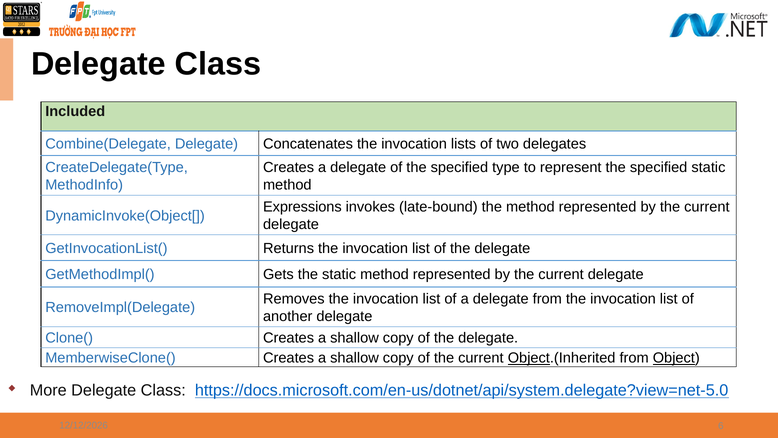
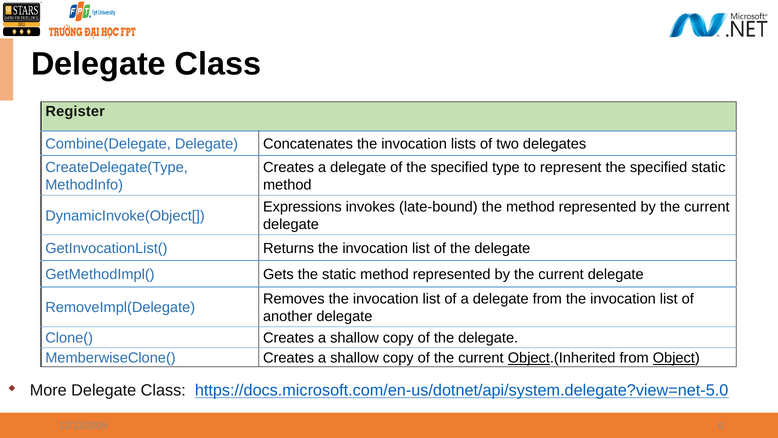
Included: Included -> Register
